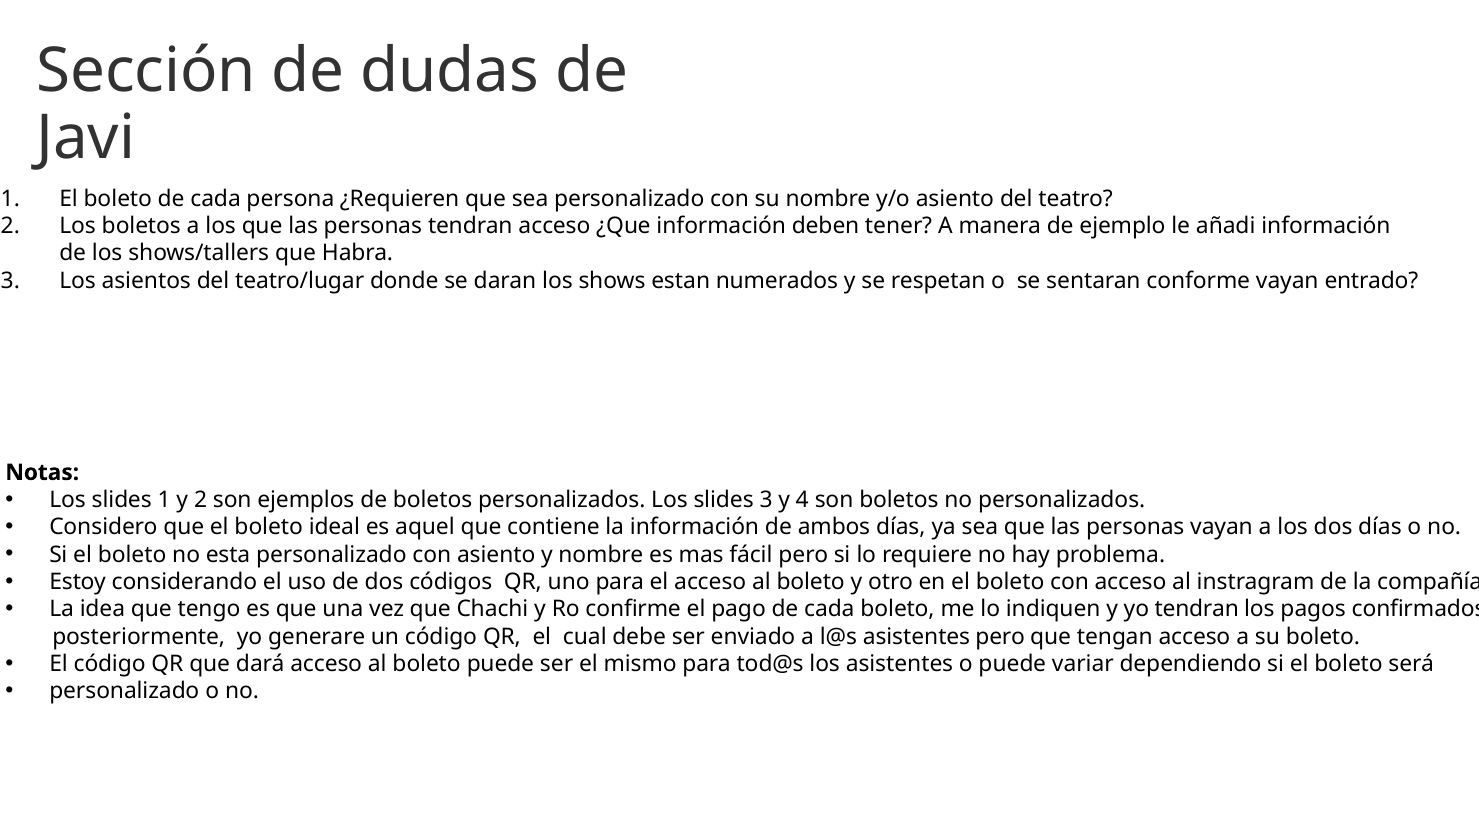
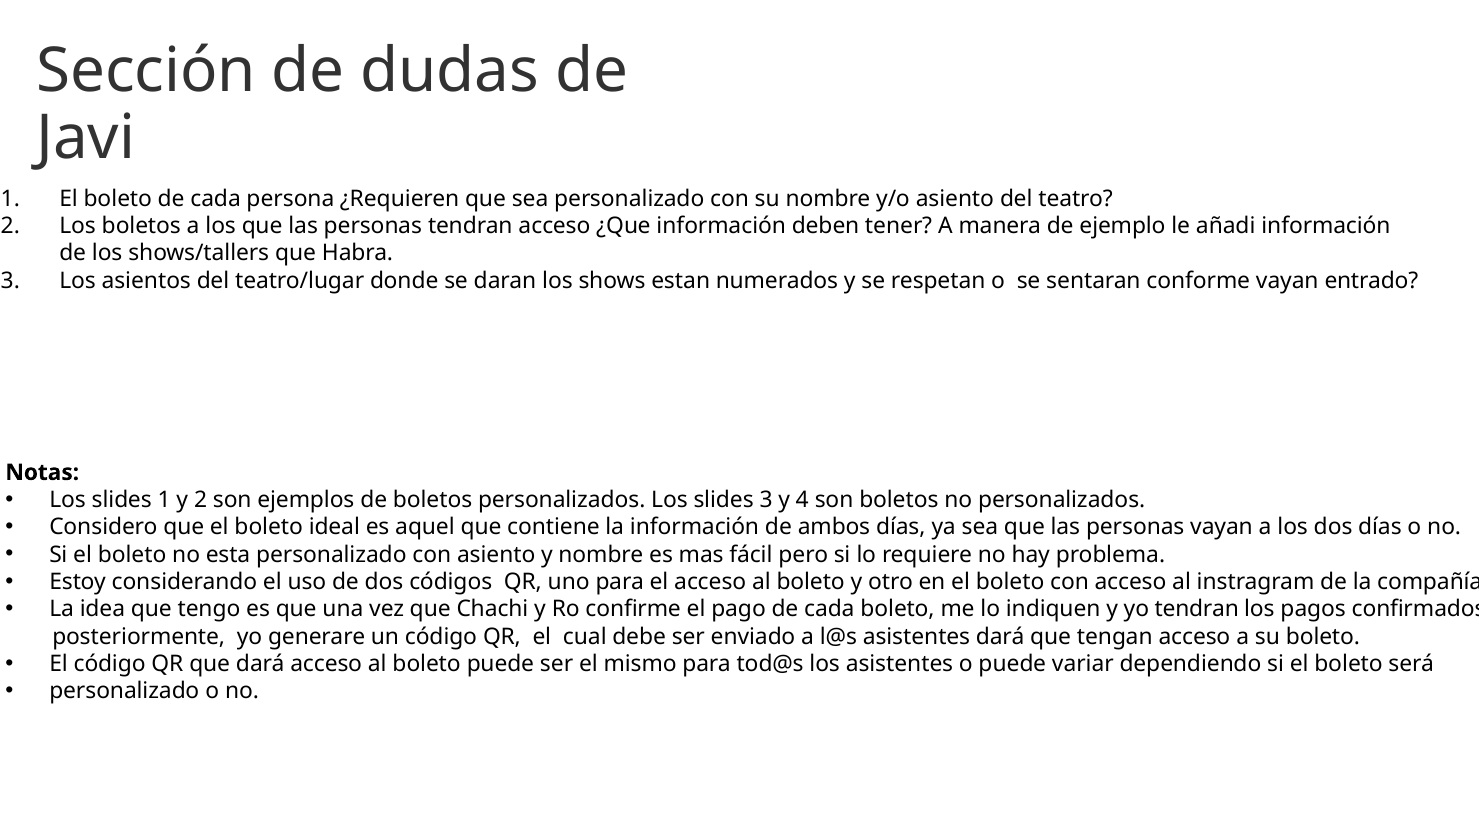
asistentes pero: pero -> dará
